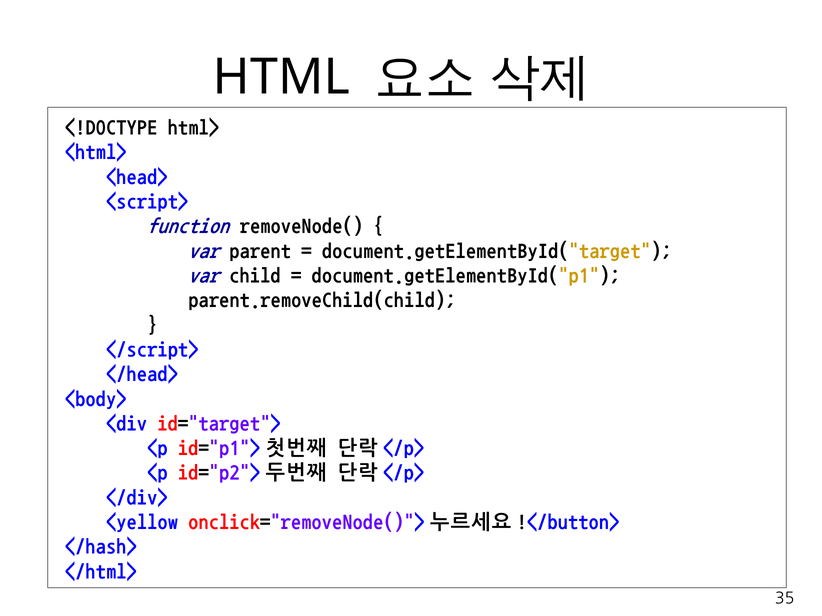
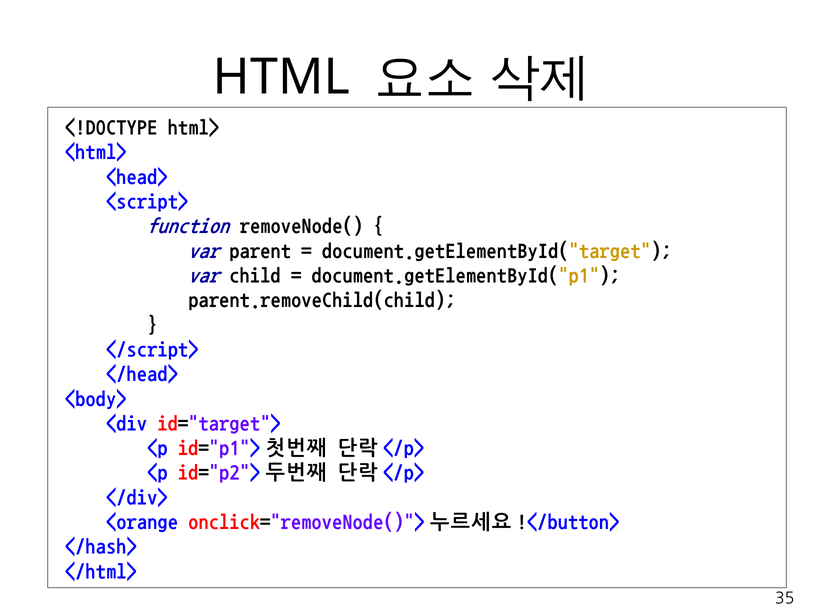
<yellow: <yellow -> <orange
